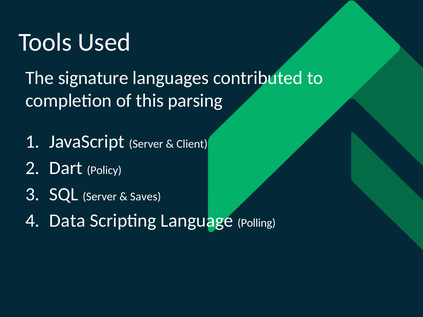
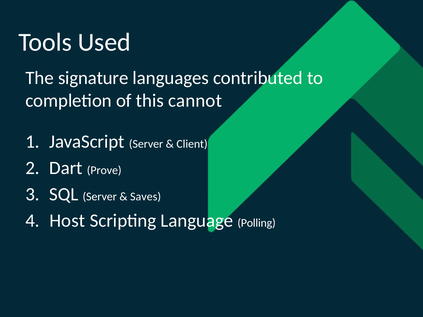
parsing: parsing -> cannot
Policy: Policy -> Prove
Data: Data -> Host
